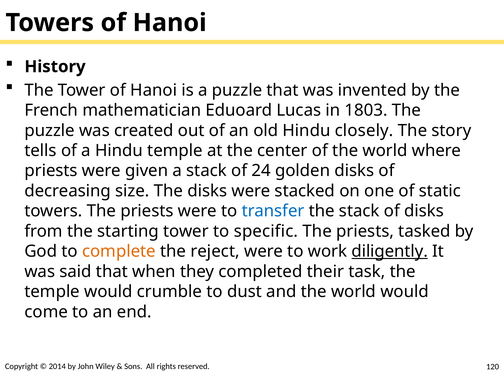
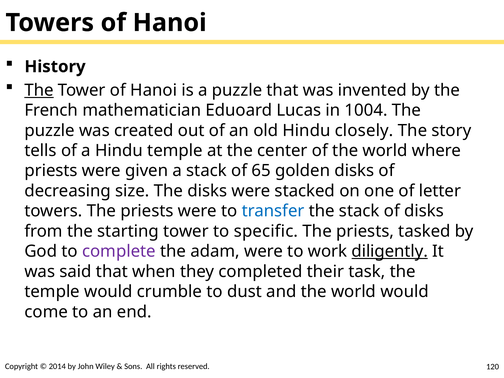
The at (39, 90) underline: none -> present
1803: 1803 -> 1004
24: 24 -> 65
static: static -> letter
complete colour: orange -> purple
reject: reject -> adam
